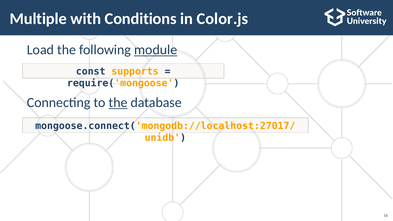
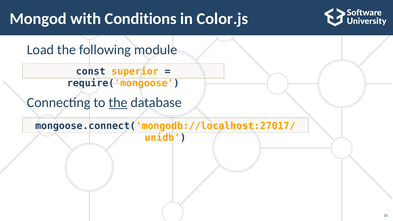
Multiple: Multiple -> Mongod
module underline: present -> none
supports: supports -> superior
